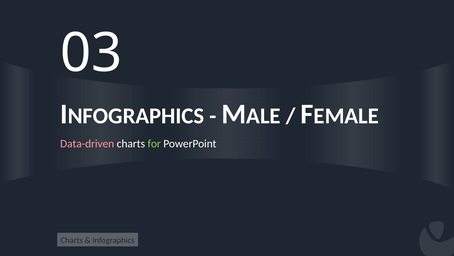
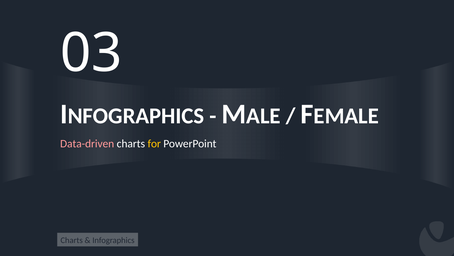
for colour: light green -> yellow
